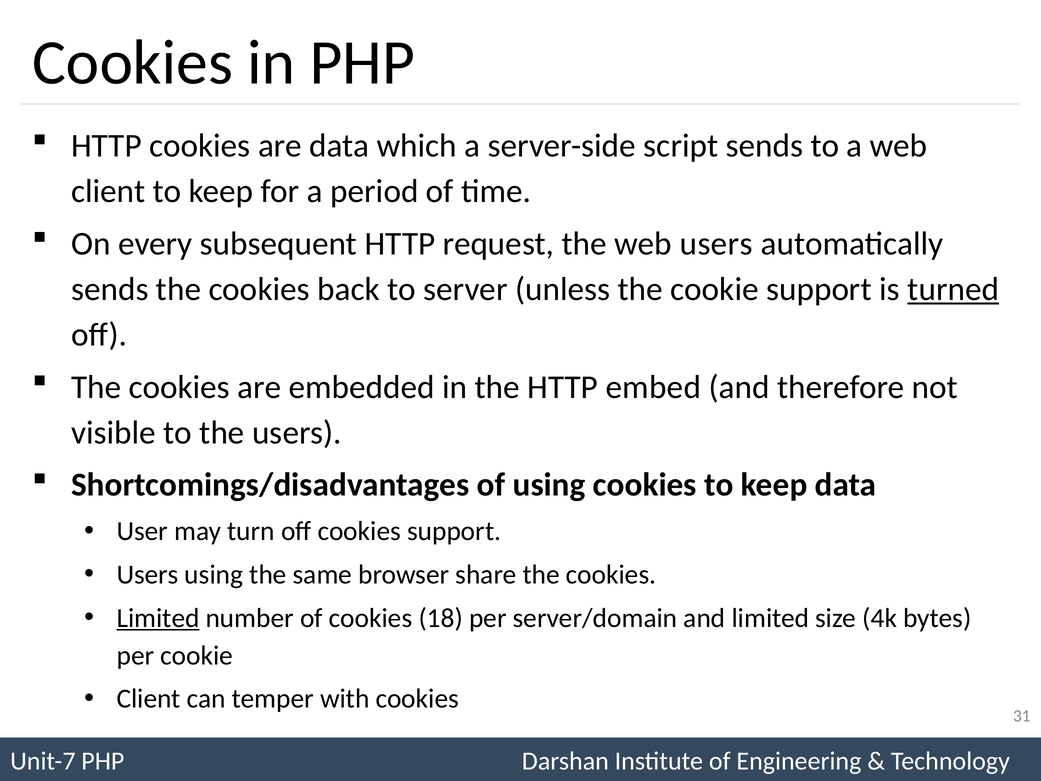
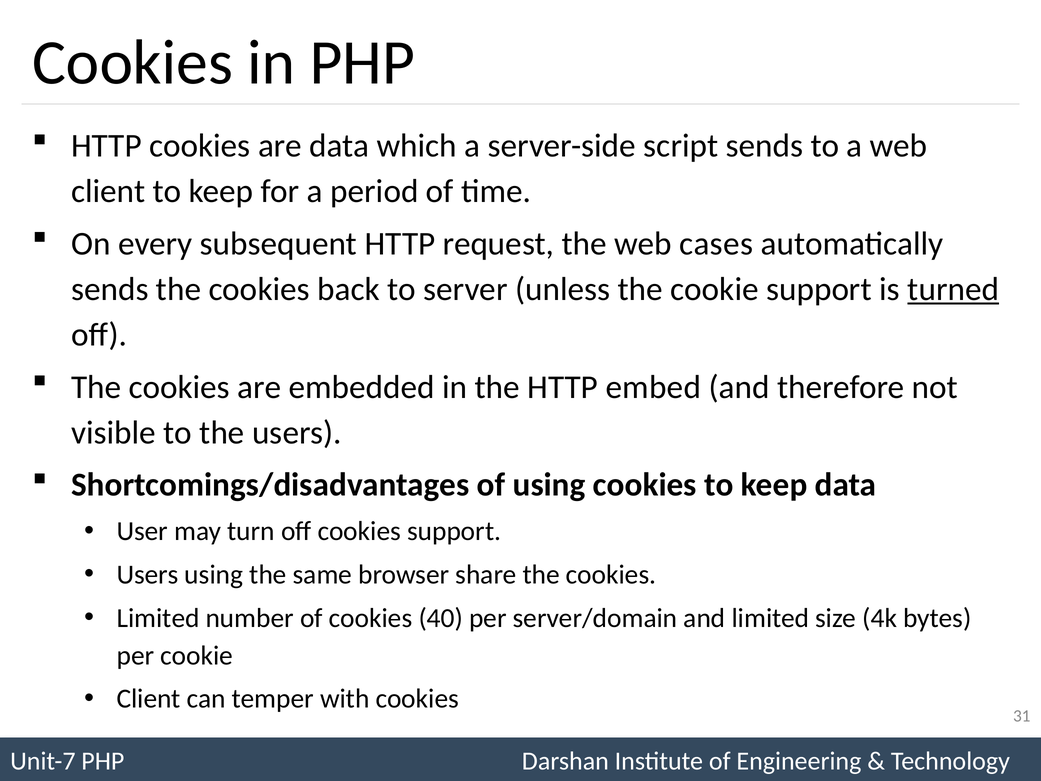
web users: users -> cases
Limited at (158, 618) underline: present -> none
18: 18 -> 40
